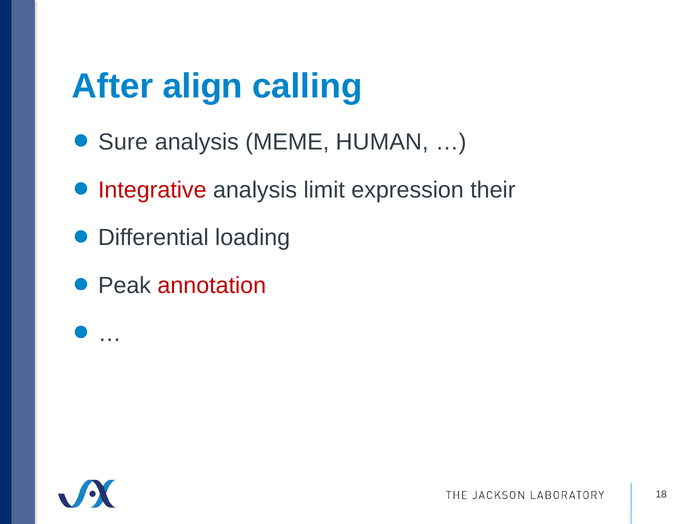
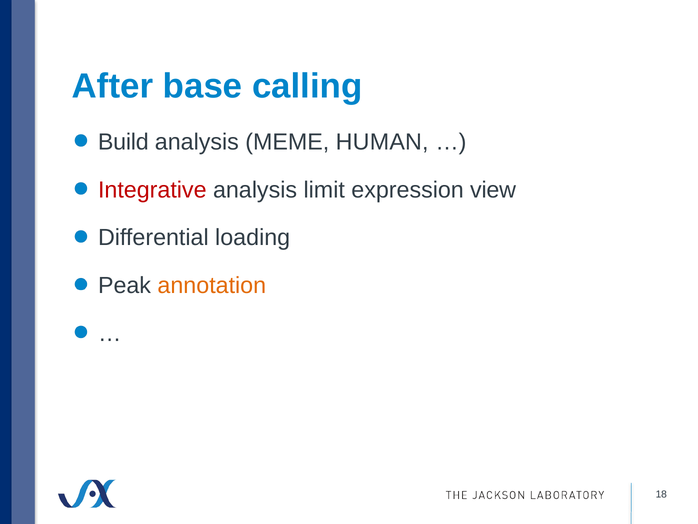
align: align -> base
Sure: Sure -> Build
their: their -> view
annotation colour: red -> orange
